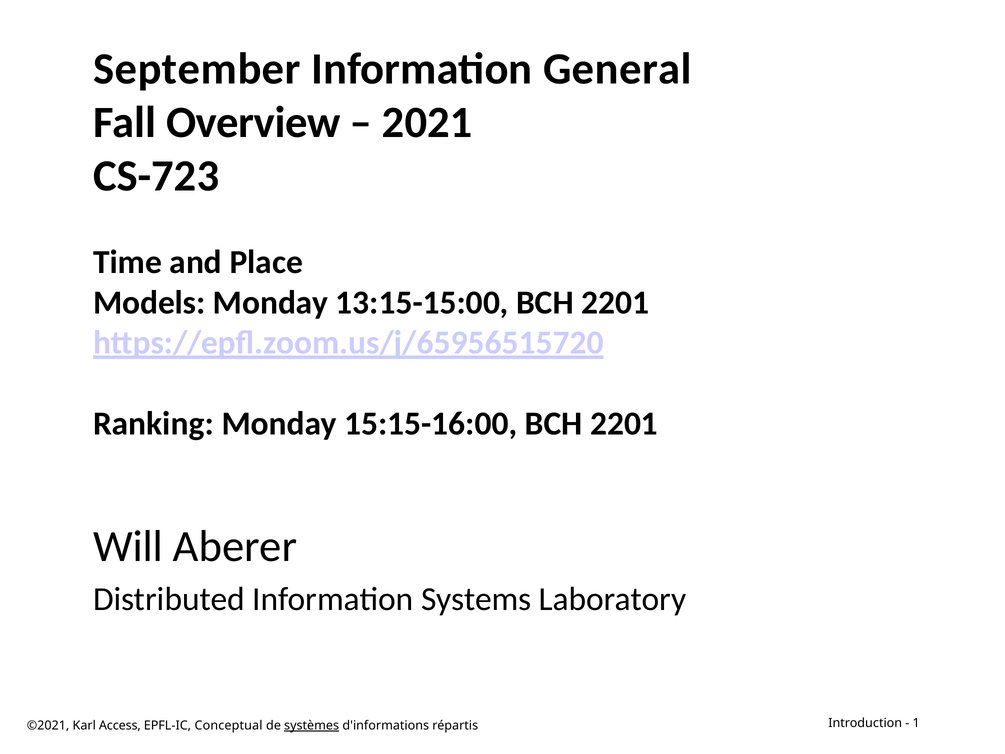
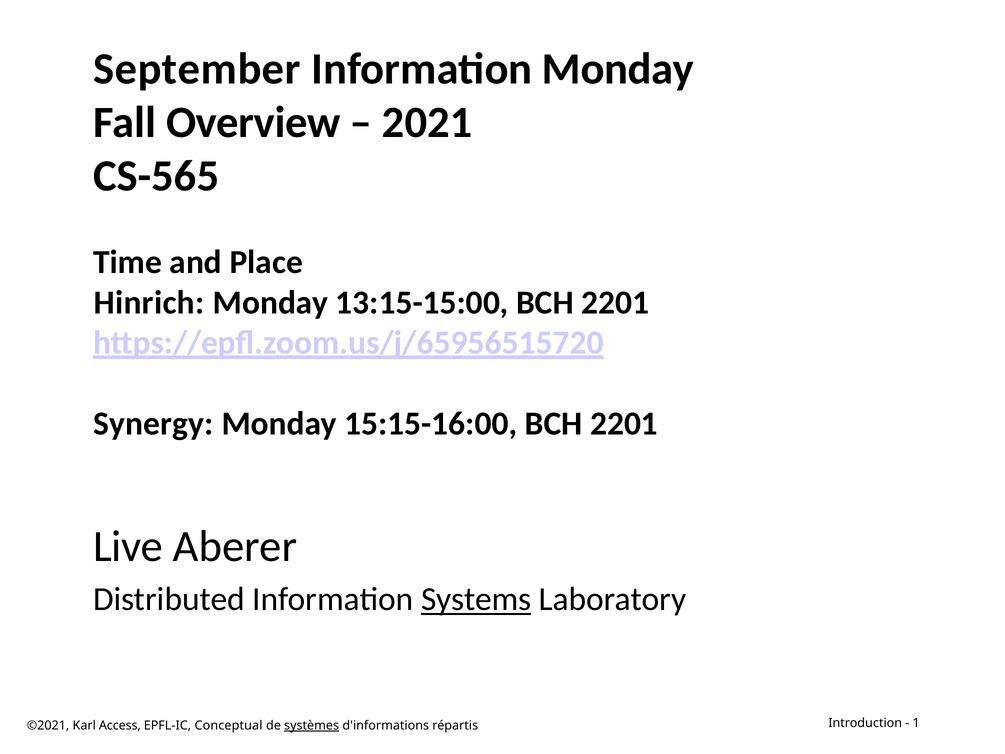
Information General: General -> Monday
CS-723: CS-723 -> CS-565
Models: Models -> Hinrich
Ranking: Ranking -> Synergy
Will: Will -> Live
Systems underline: none -> present
